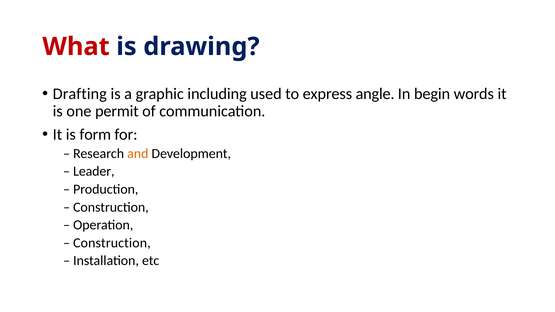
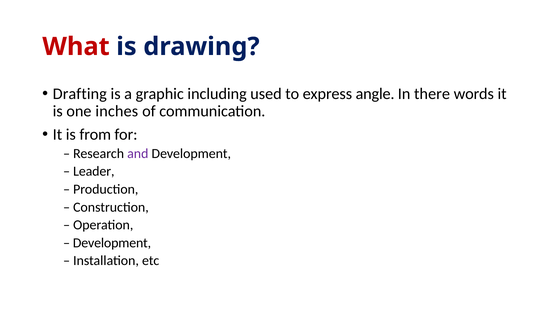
begin: begin -> there
permit: permit -> inches
form: form -> from
and colour: orange -> purple
Construction at (112, 243): Construction -> Development
